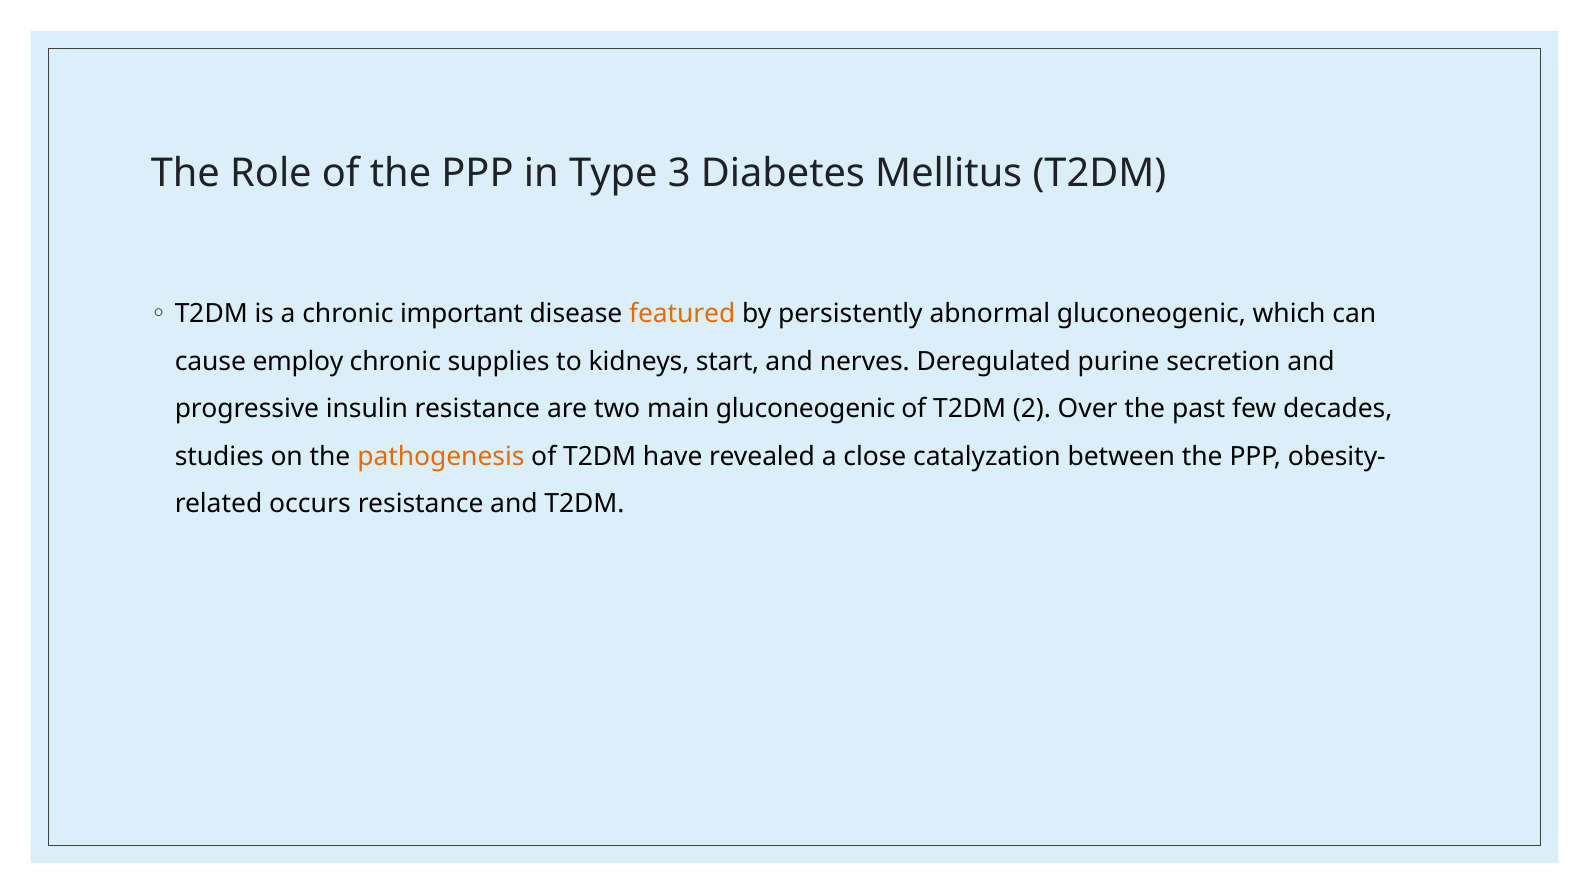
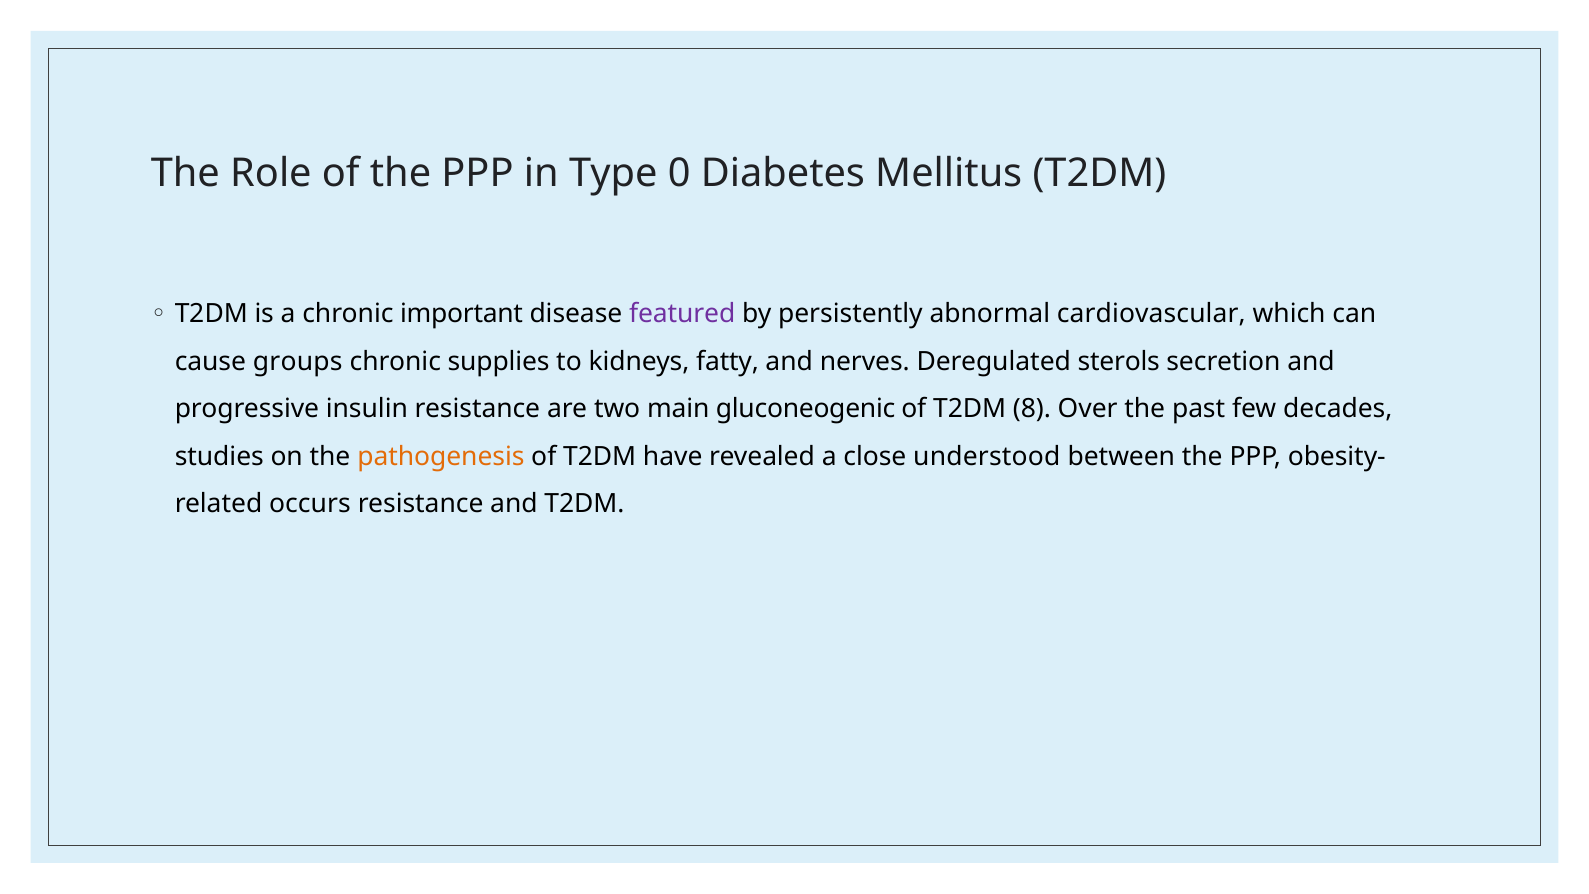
3: 3 -> 0
featured colour: orange -> purple
abnormal gluconeogenic: gluconeogenic -> cardiovascular
employ: employ -> groups
start: start -> fatty
purine: purine -> sterols
2: 2 -> 8
catalyzation: catalyzation -> understood
